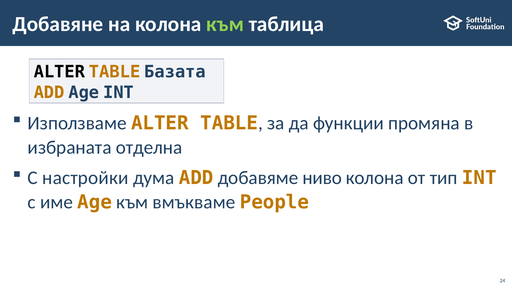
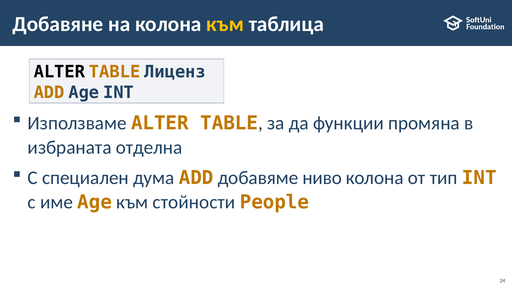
към at (225, 24) colour: light green -> yellow
Базата: Базата -> Лиценз
настройки: настройки -> специален
вмъкваме: вмъкваме -> стойности
